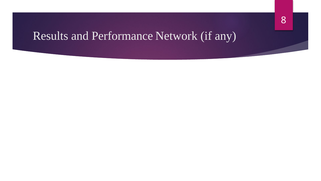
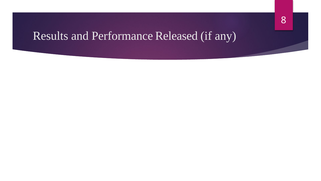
Network: Network -> Released
